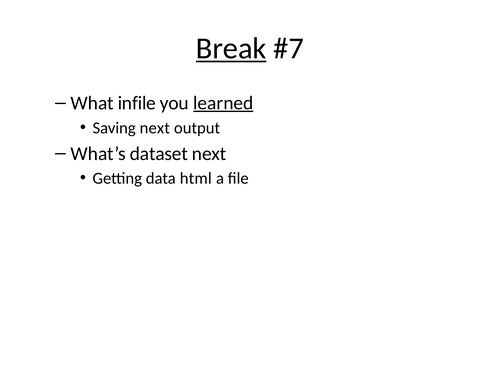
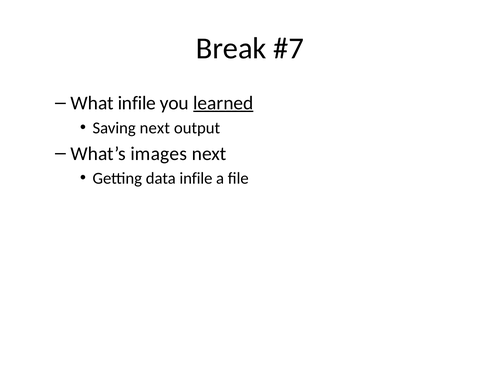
Break underline: present -> none
dataset: dataset -> images
data html: html -> infile
